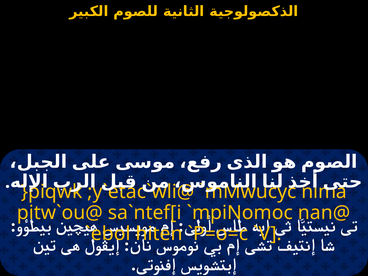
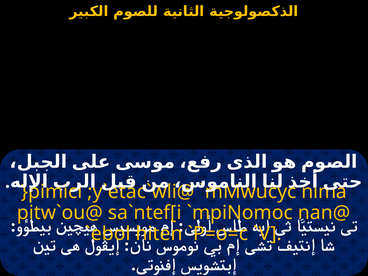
}piqwk: }piqwk -> }pimici
